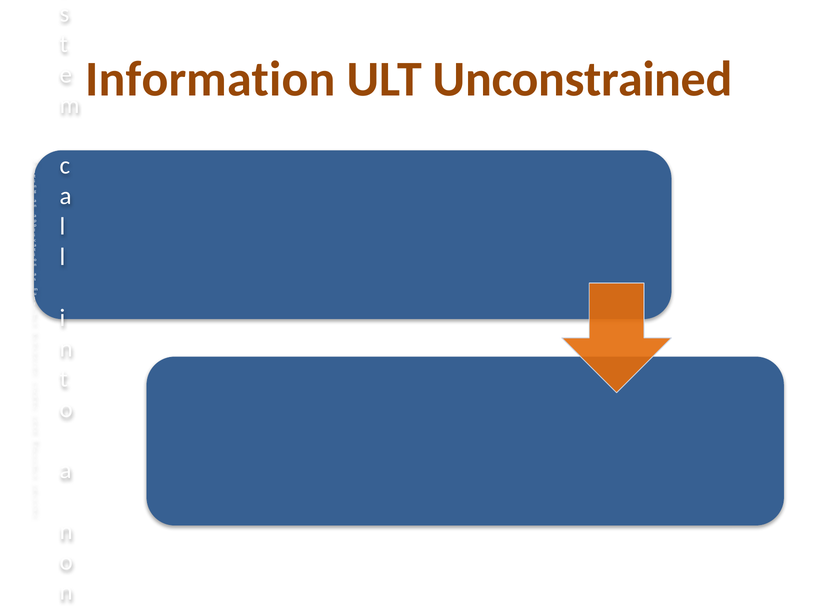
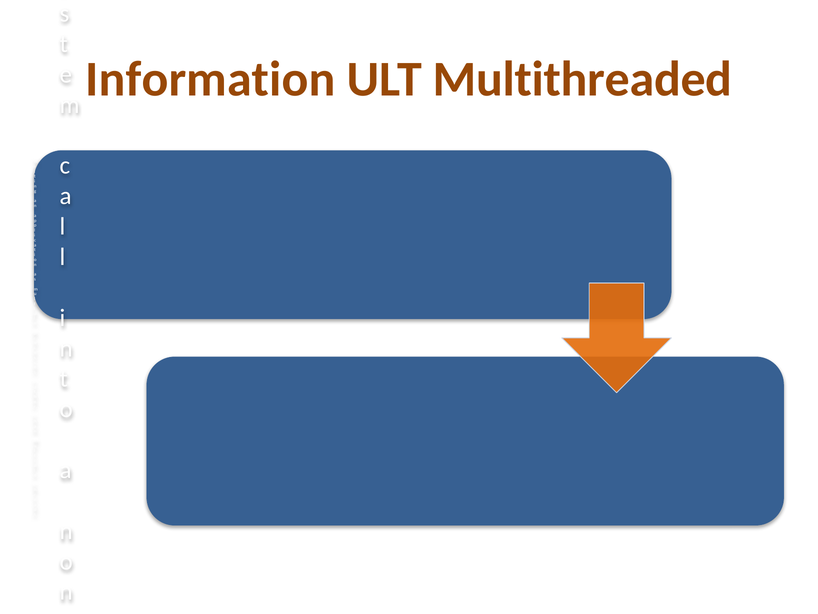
Unconstrained: Unconstrained -> Multithreaded
